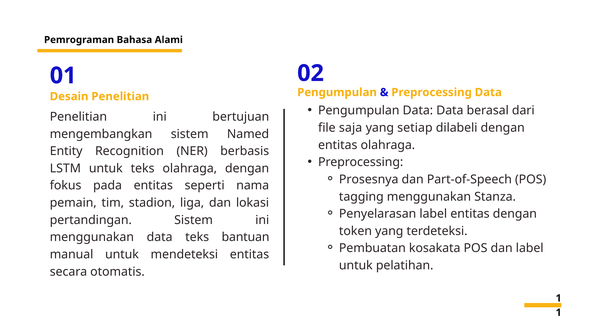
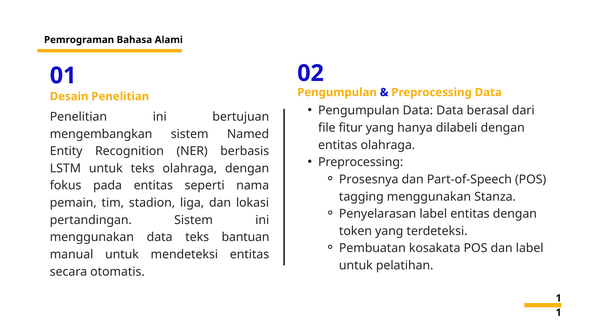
saja: saja -> fitur
setiap: setiap -> hanya
